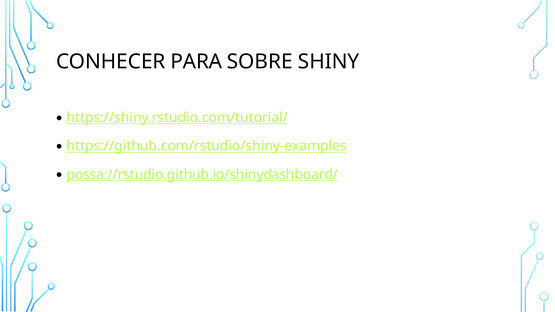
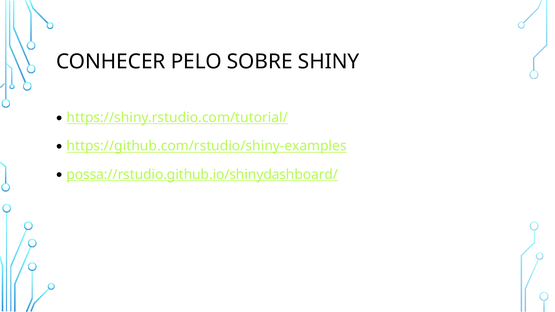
PARA: PARA -> PELO
